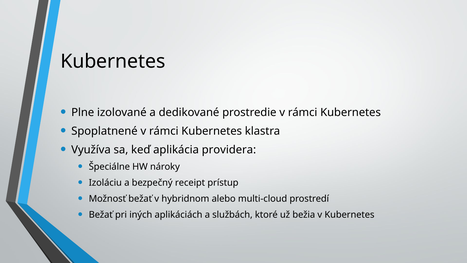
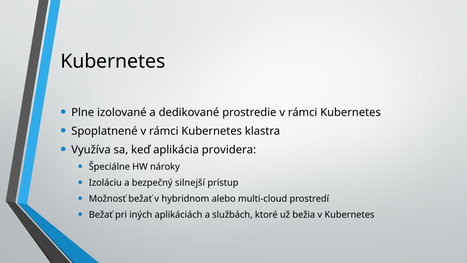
receipt: receipt -> silnejší
